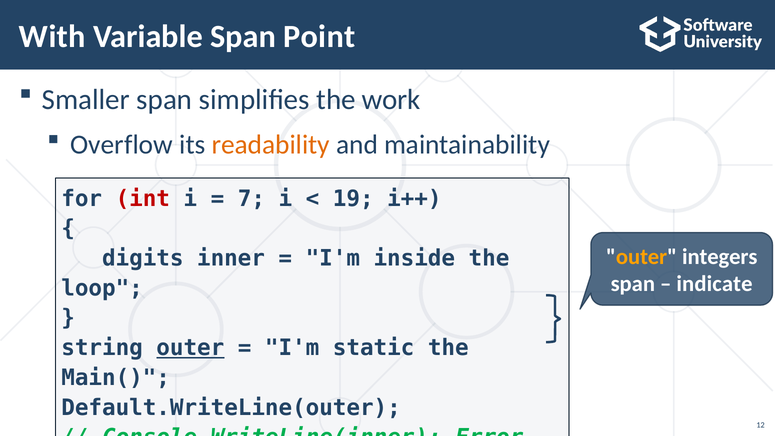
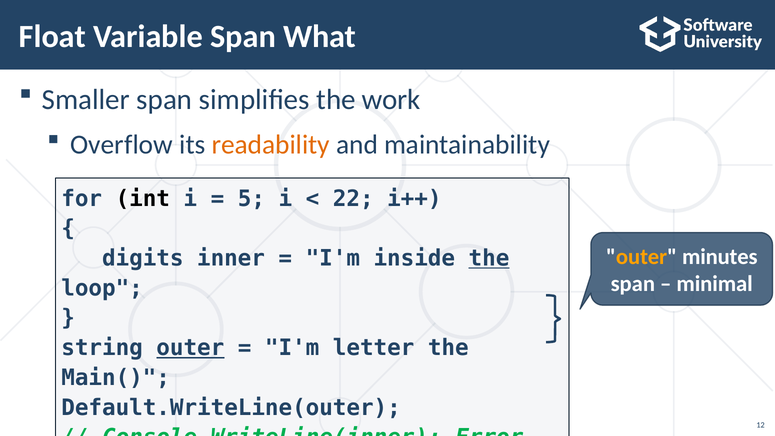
With: With -> Float
Point: Point -> What
int colour: red -> black
7: 7 -> 5
19: 19 -> 22
integers: integers -> minutes
the at (489, 258) underline: none -> present
indicate: indicate -> minimal
static: static -> letter
